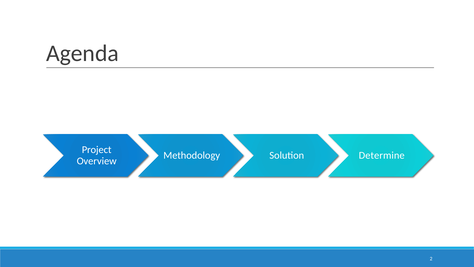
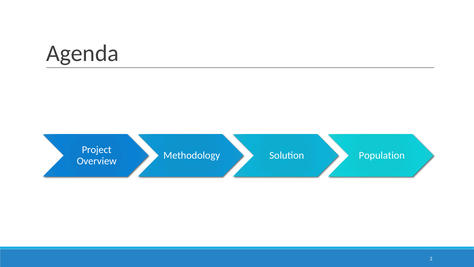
Determine: Determine -> Population
